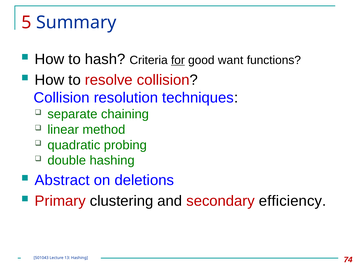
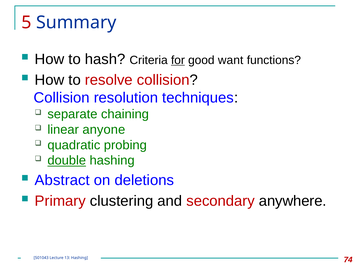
method: method -> anyone
double underline: none -> present
efficiency: efficiency -> anywhere
